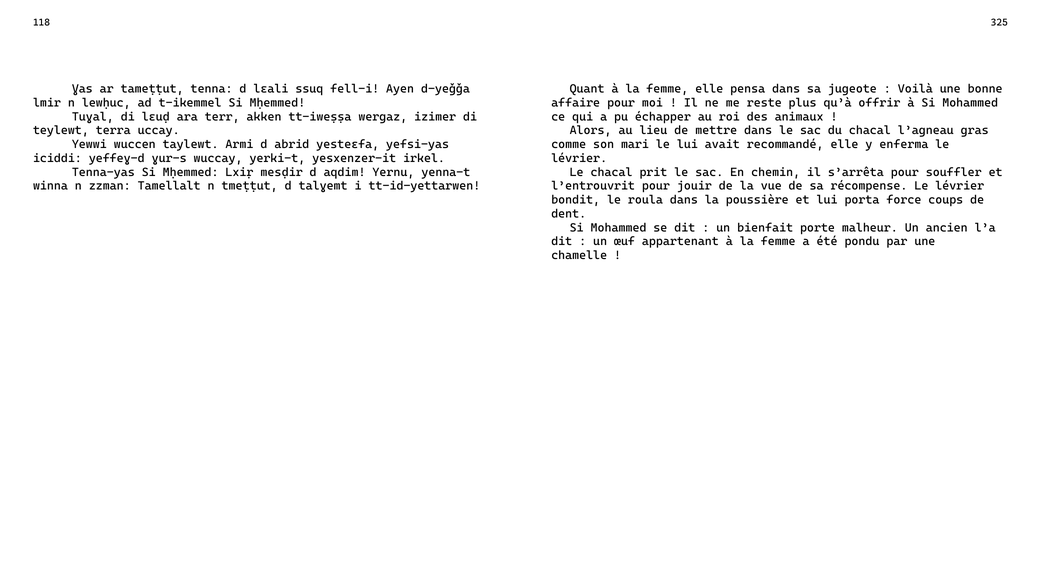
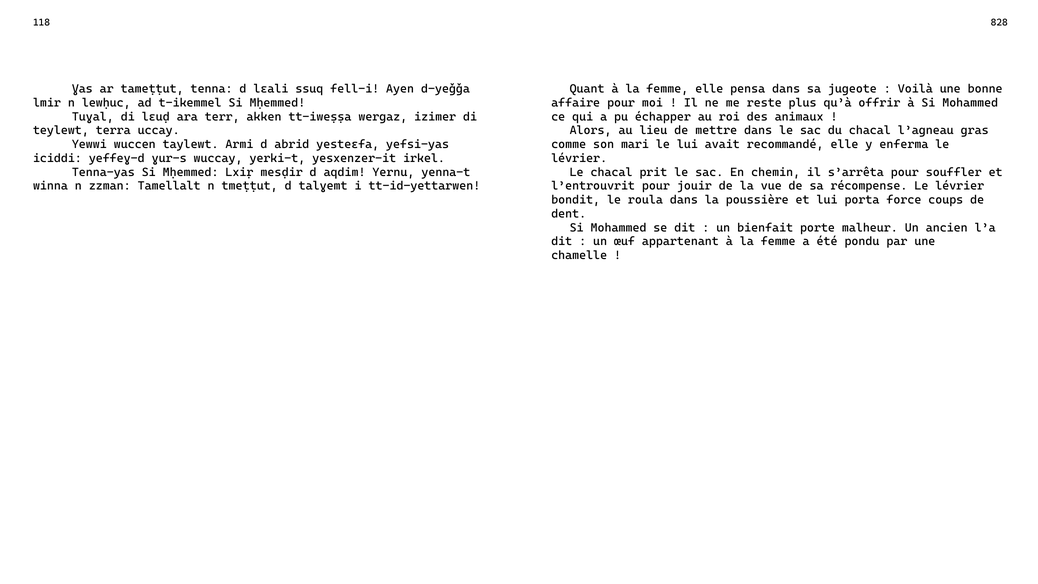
325: 325 -> 828
